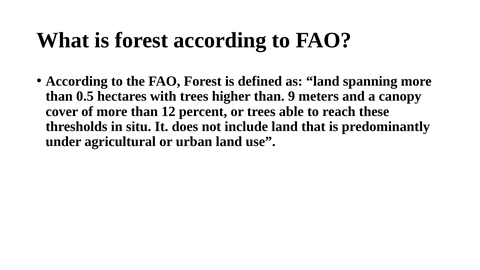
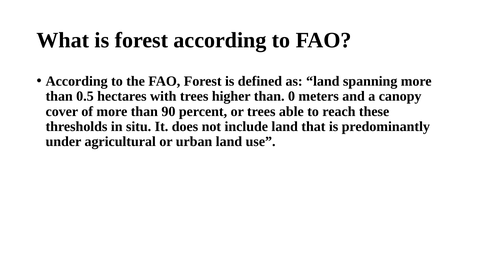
9: 9 -> 0
12: 12 -> 90
